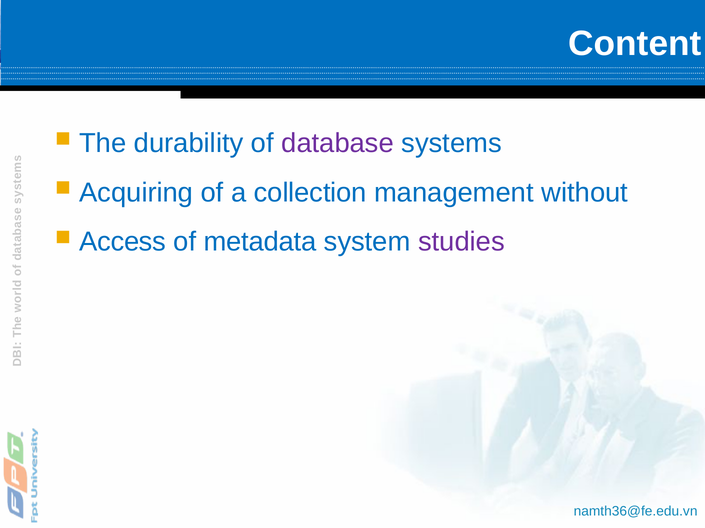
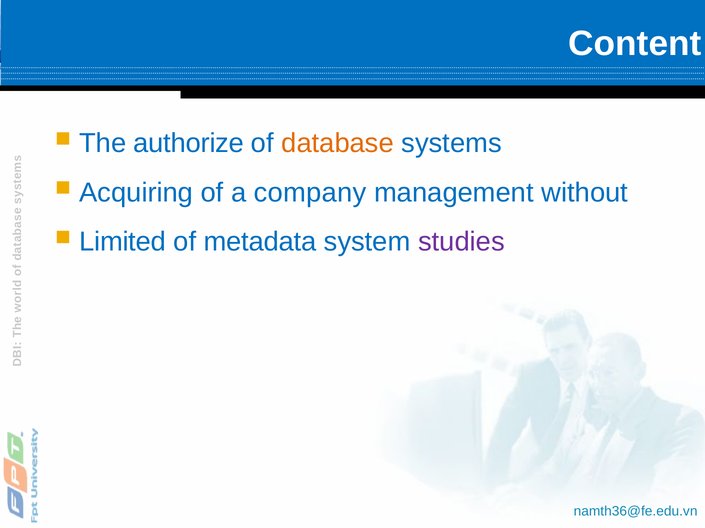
durability: durability -> authorize
database colour: purple -> orange
collection: collection -> company
Access: Access -> Limited
